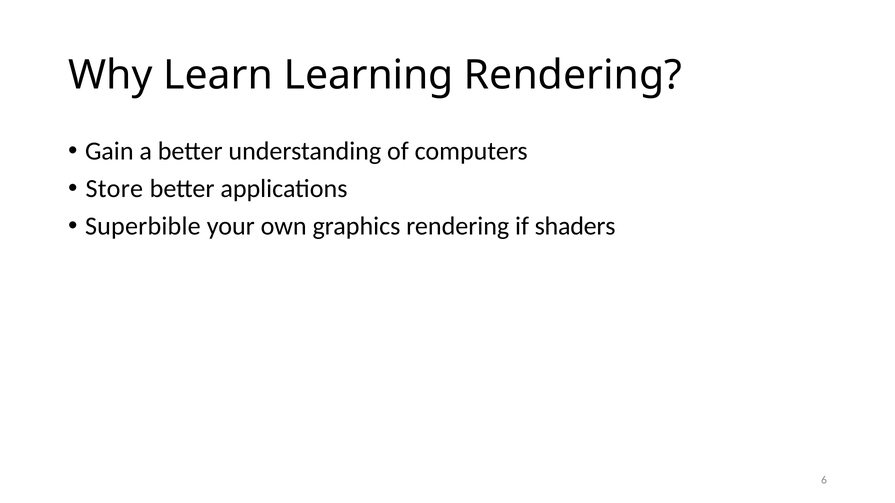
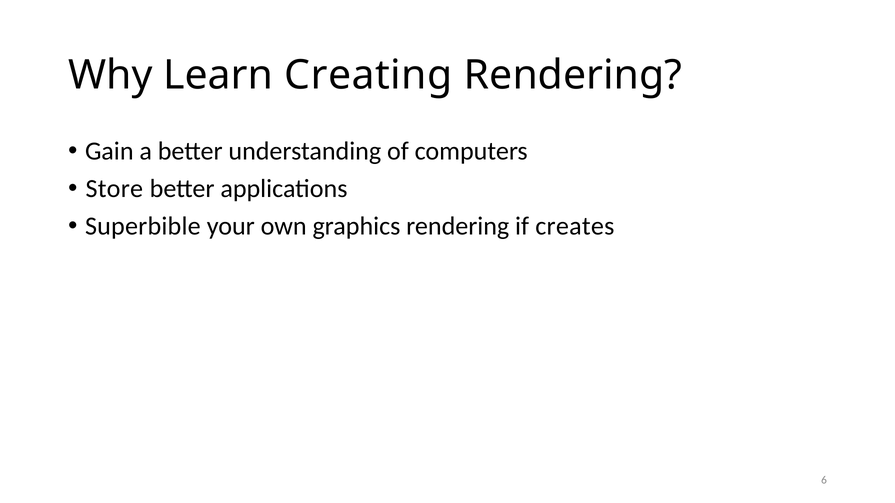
Learning: Learning -> Creating
shaders: shaders -> creates
